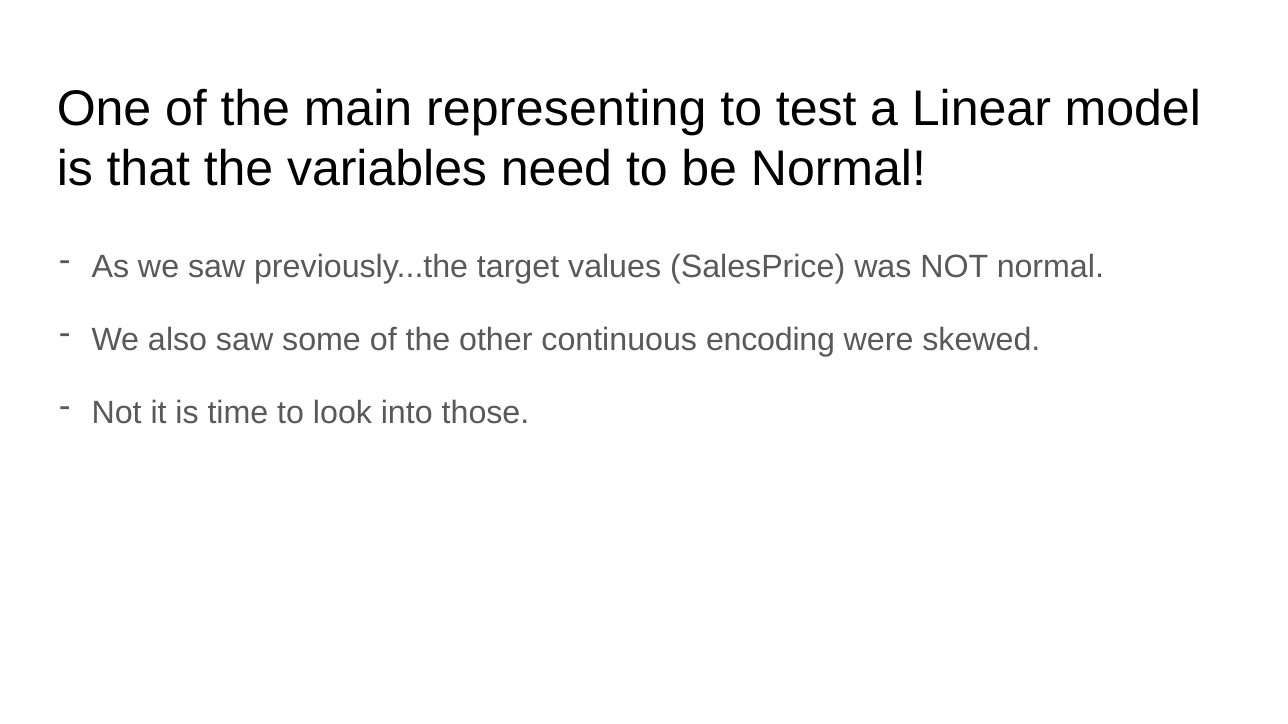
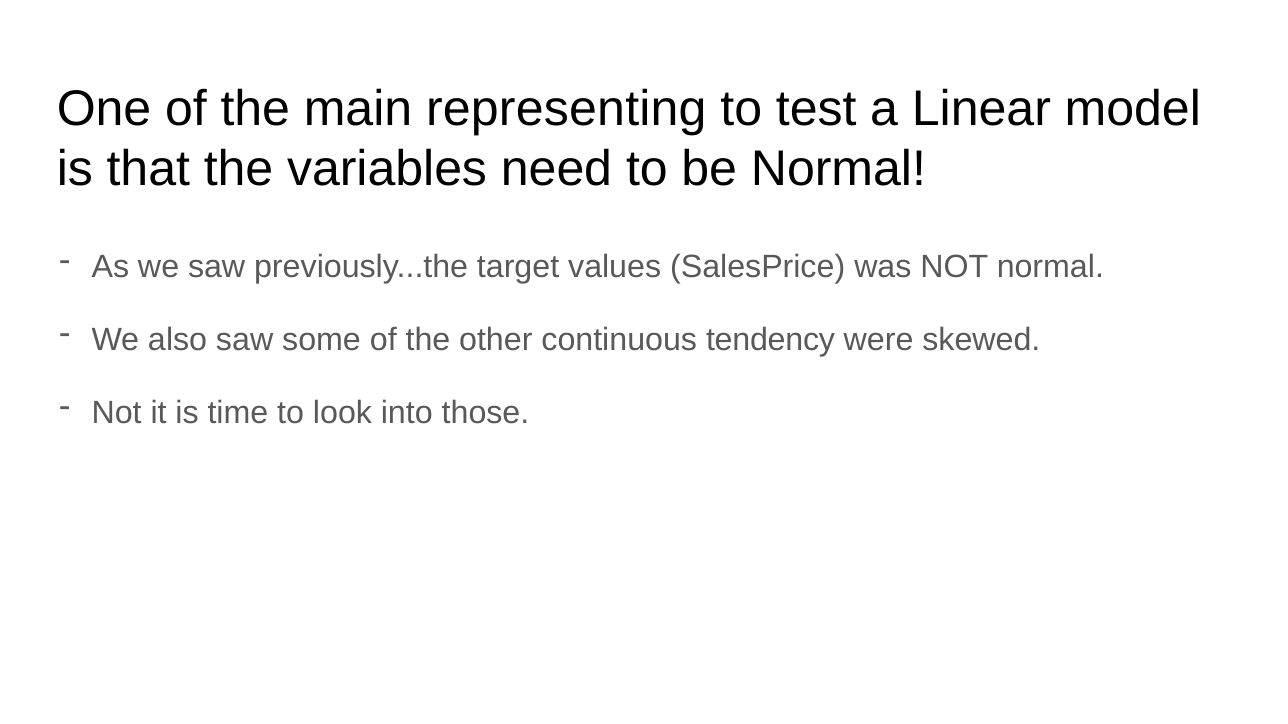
encoding: encoding -> tendency
